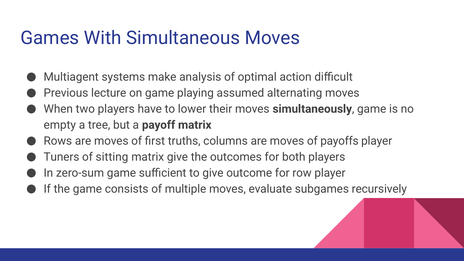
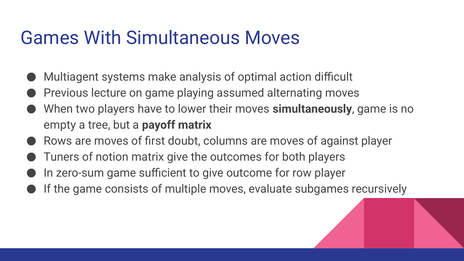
truths: truths -> doubt
payoffs: payoffs -> against
sitting: sitting -> notion
